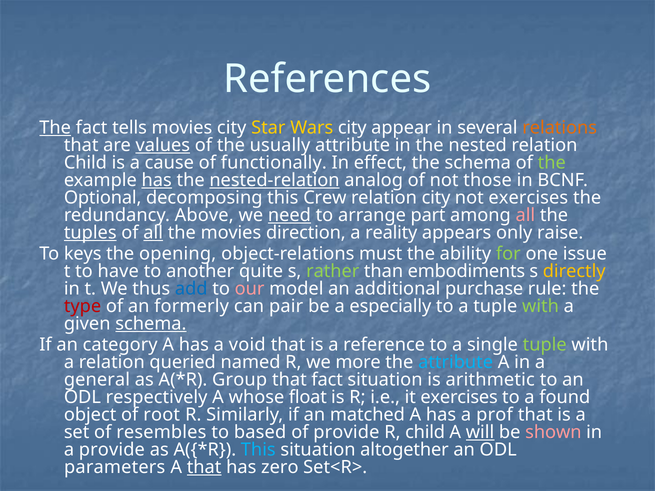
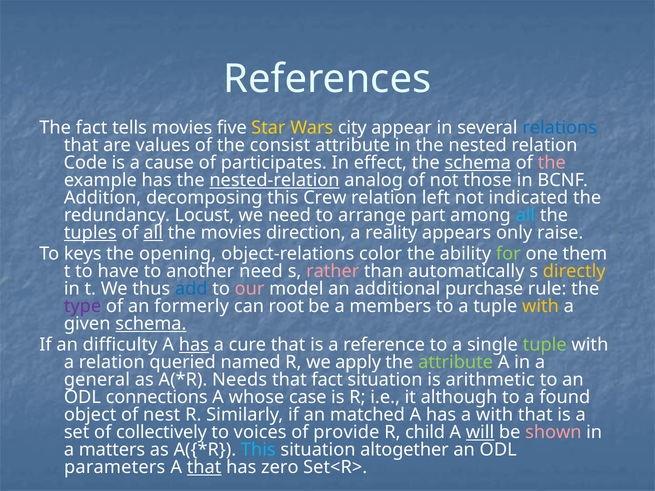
The at (55, 128) underline: present -> none
movies city: city -> five
relations colour: orange -> blue
values underline: present -> none
usually: usually -> consist
Child at (85, 163): Child -> Code
functionally: functionally -> participates
schema at (478, 163) underline: none -> present
the at (552, 163) colour: light green -> pink
has at (157, 180) underline: present -> none
Optional: Optional -> Addition
relation city: city -> left
not exercises: exercises -> indicated
Above: Above -> Locust
need at (289, 215) underline: present -> none
all at (525, 215) colour: pink -> light blue
must: must -> color
issue: issue -> them
another quite: quite -> need
rather colour: light green -> pink
embodiments: embodiments -> automatically
type colour: red -> purple
pair: pair -> root
especially: especially -> members
with at (541, 306) colour: light green -> yellow
category: category -> difficulty
has at (194, 345) underline: none -> present
void: void -> cure
more: more -> apply
attribute at (456, 362) colour: light blue -> light green
Group: Group -> Needs
respectively: respectively -> connections
float: float -> case
it exercises: exercises -> although
root: root -> nest
a prof: prof -> with
resembles: resembles -> collectively
based: based -> voices
a provide: provide -> matters
